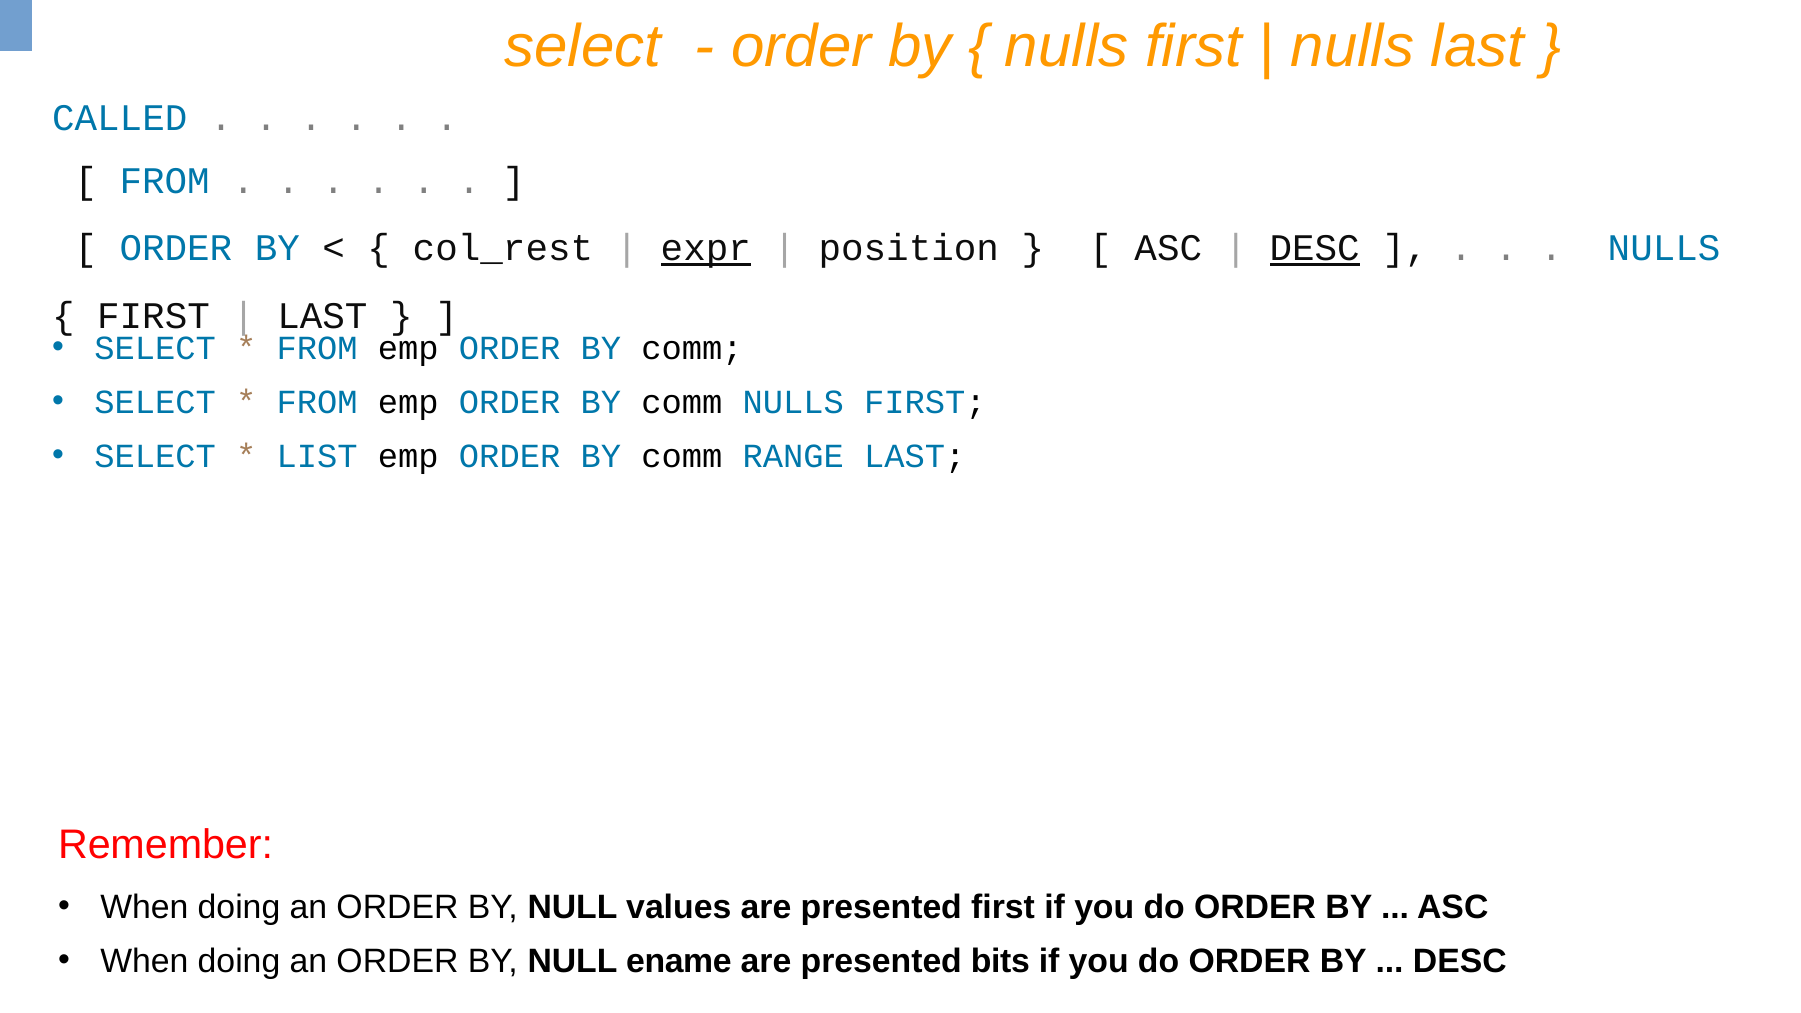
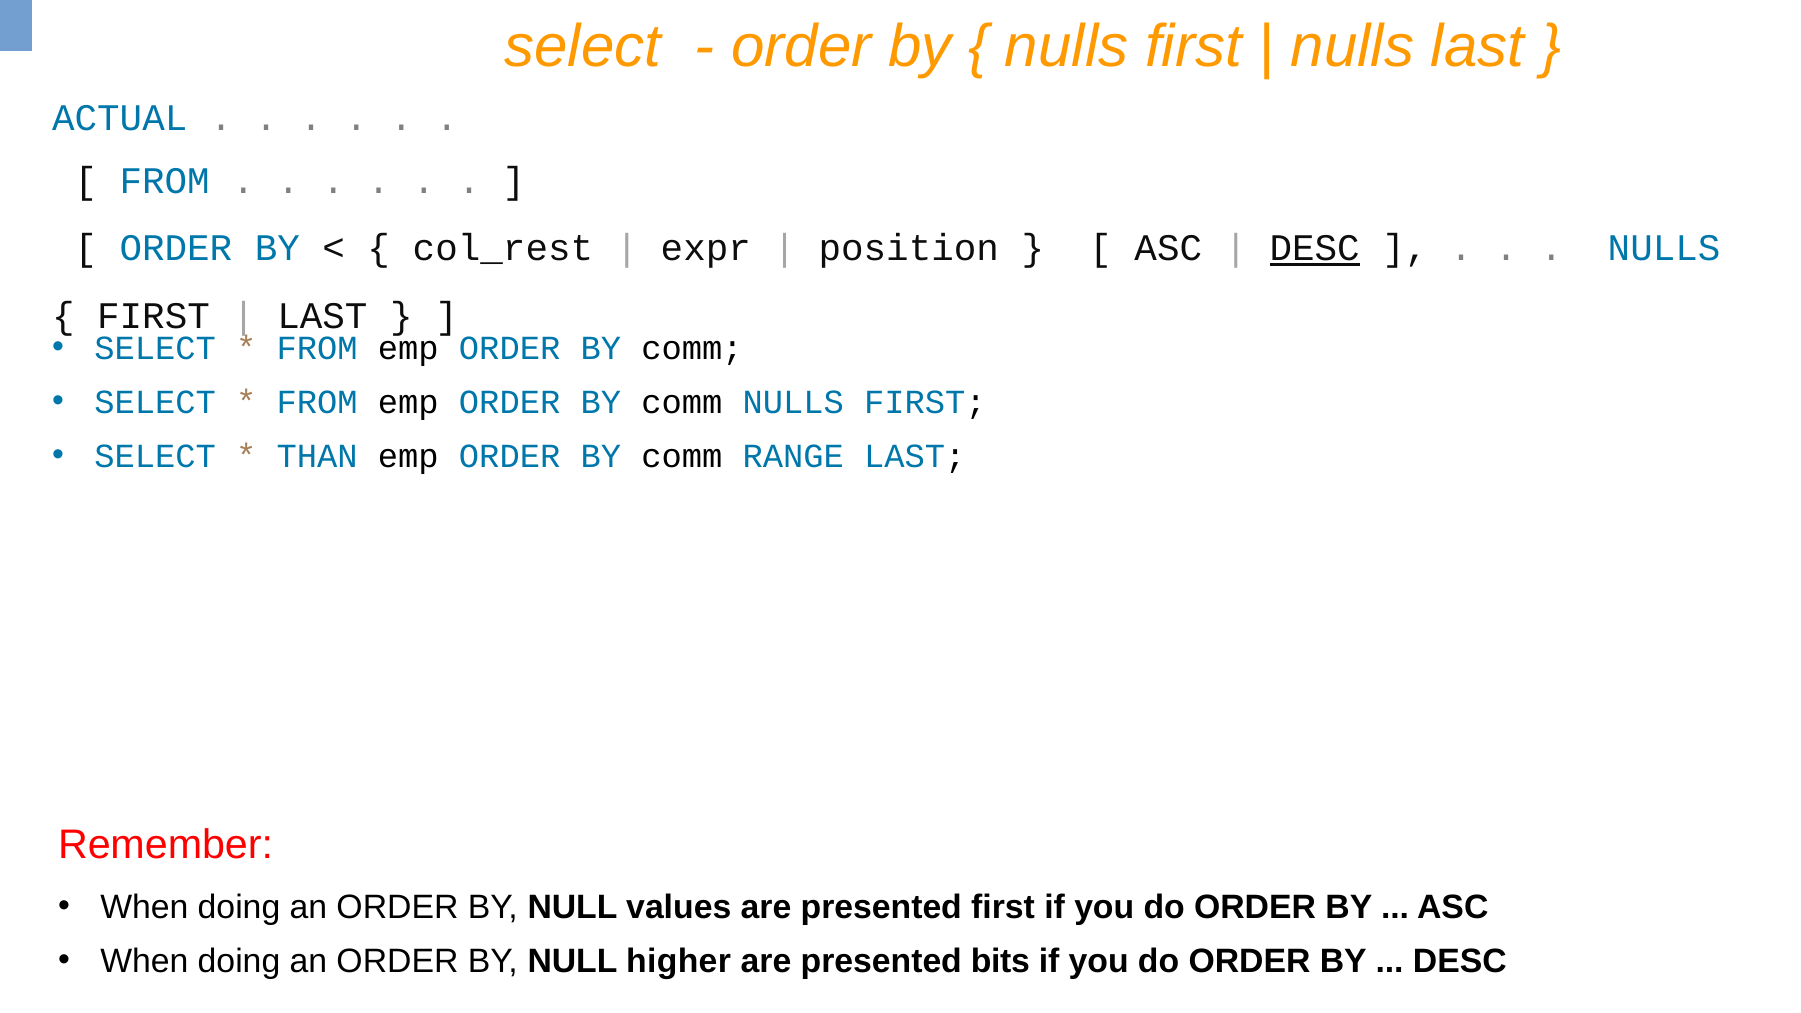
CALLED: CALLED -> ACTUAL
expr underline: present -> none
LIST: LIST -> THAN
ename: ename -> higher
